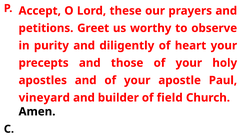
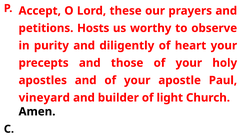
Greet: Greet -> Hosts
field: field -> light
